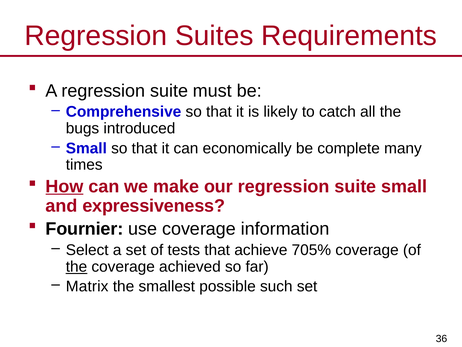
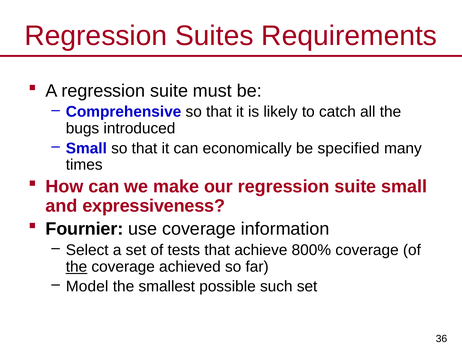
complete: complete -> specified
How underline: present -> none
705%: 705% -> 800%
Matrix: Matrix -> Model
